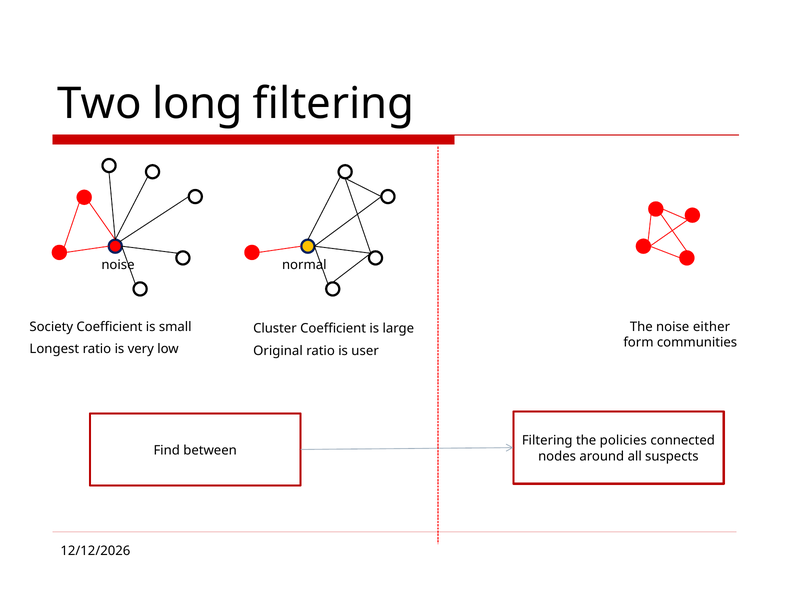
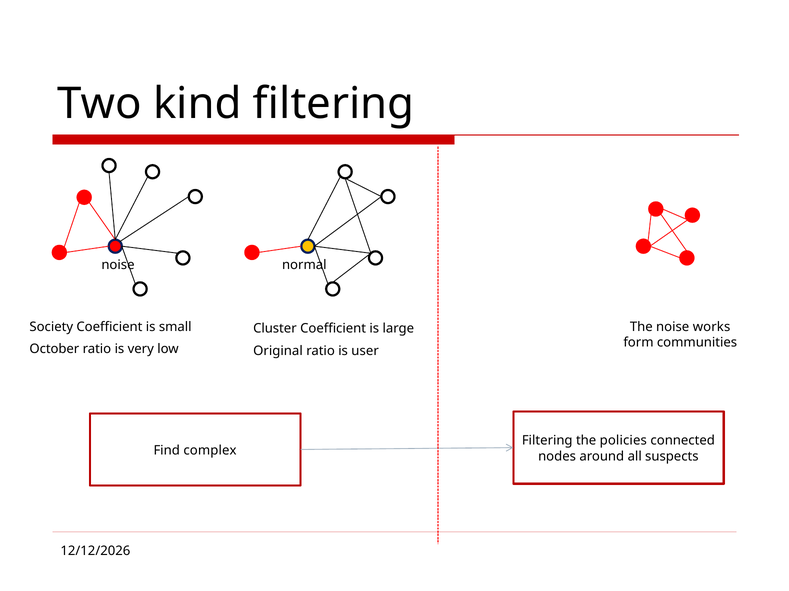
long: long -> kind
either: either -> works
Longest: Longest -> October
between: between -> complex
